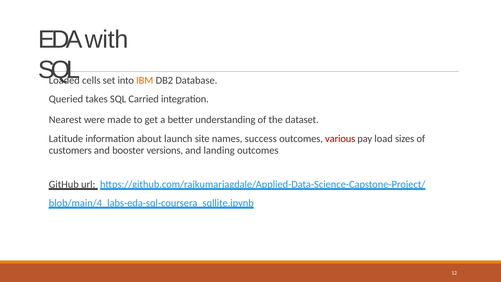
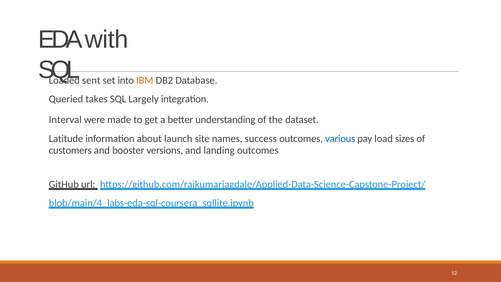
cells: cells -> sent
Carried: Carried -> Largely
Nearest: Nearest -> Interval
various colour: red -> blue
